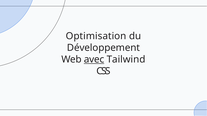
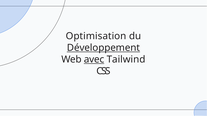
Développement underline: none -> present
